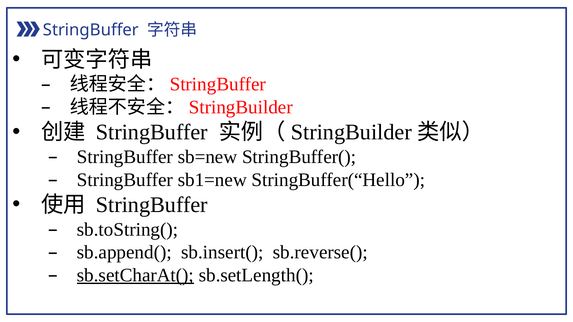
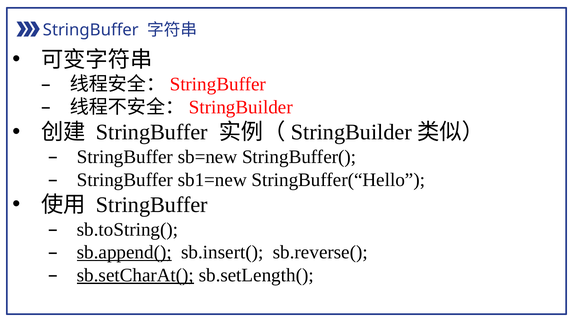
sb.append( underline: none -> present
